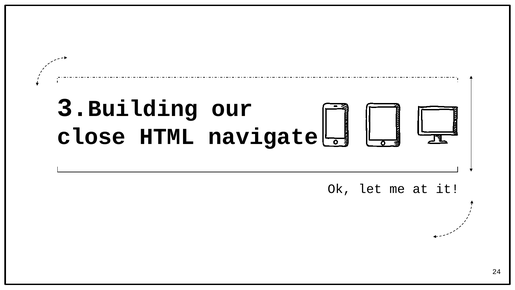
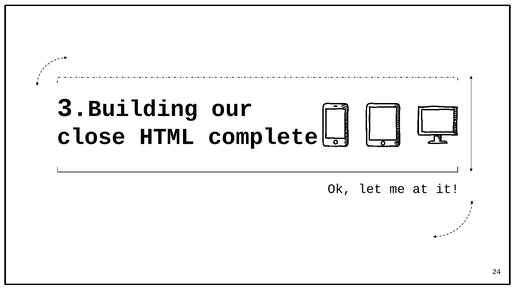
navigate: navigate -> complete
